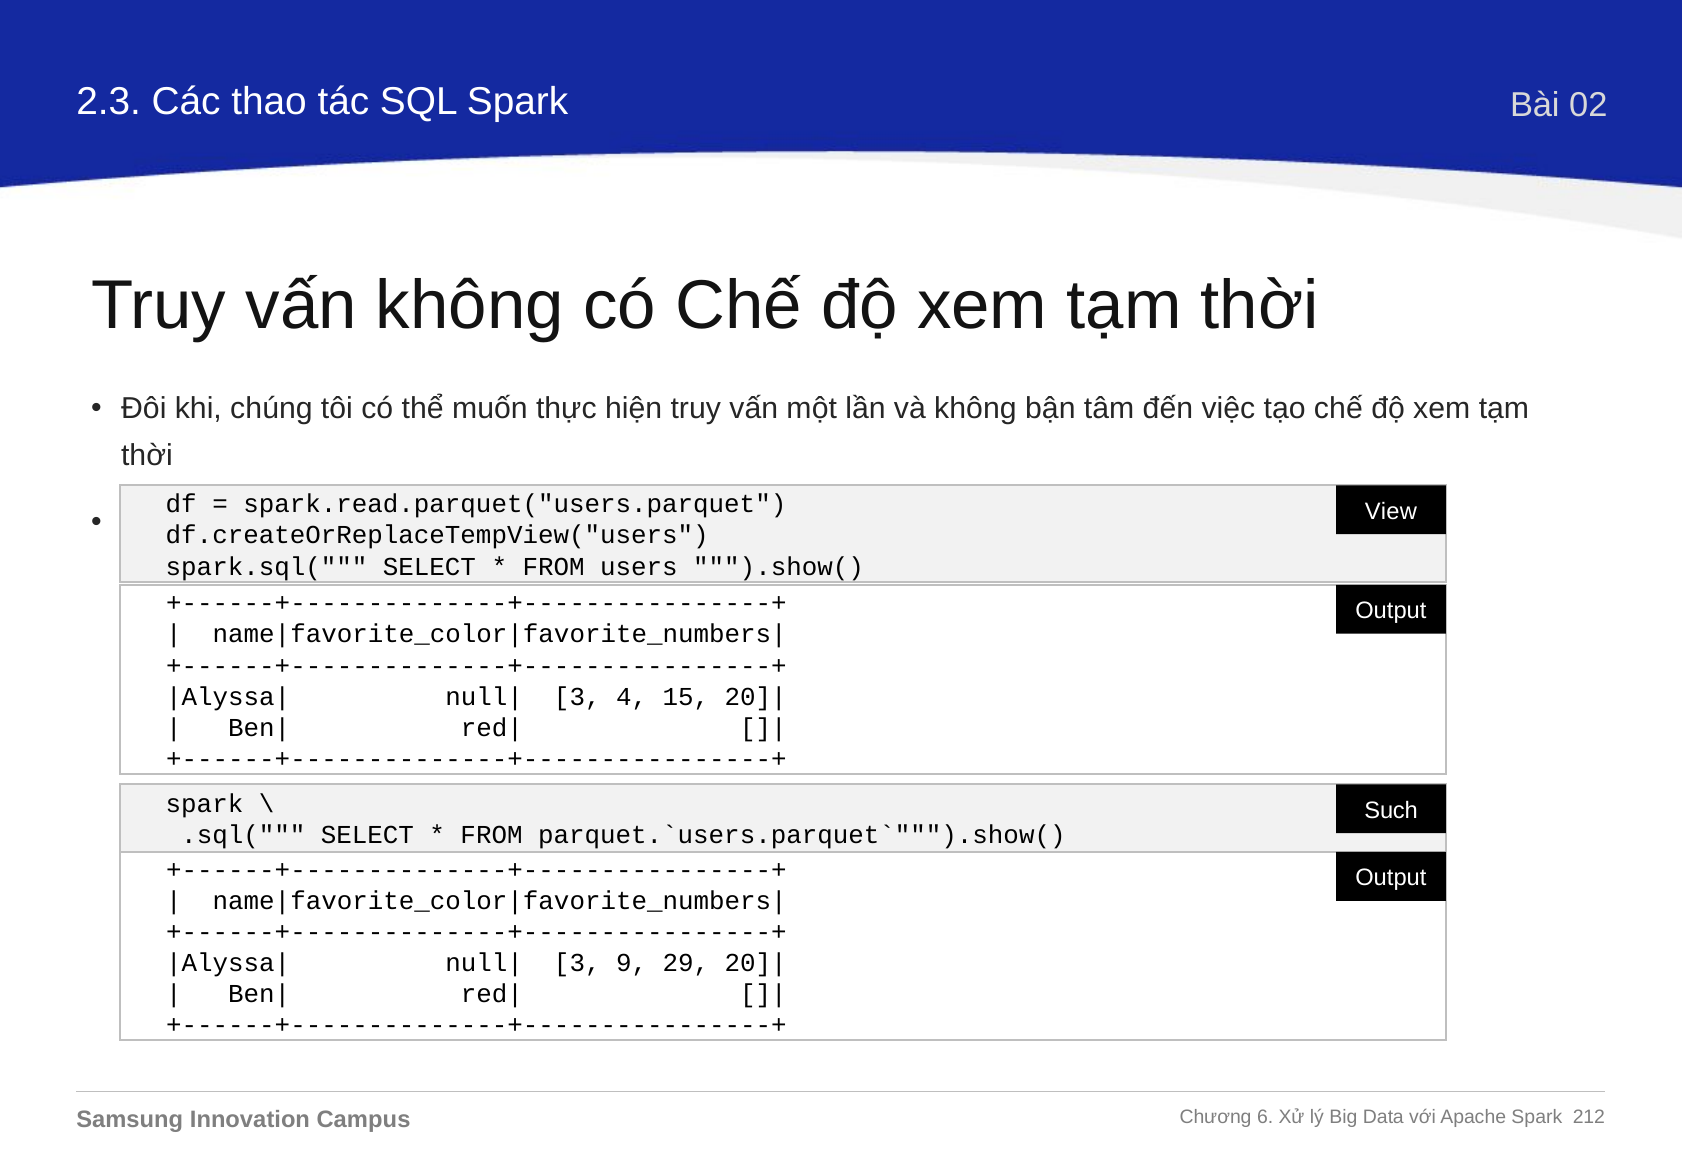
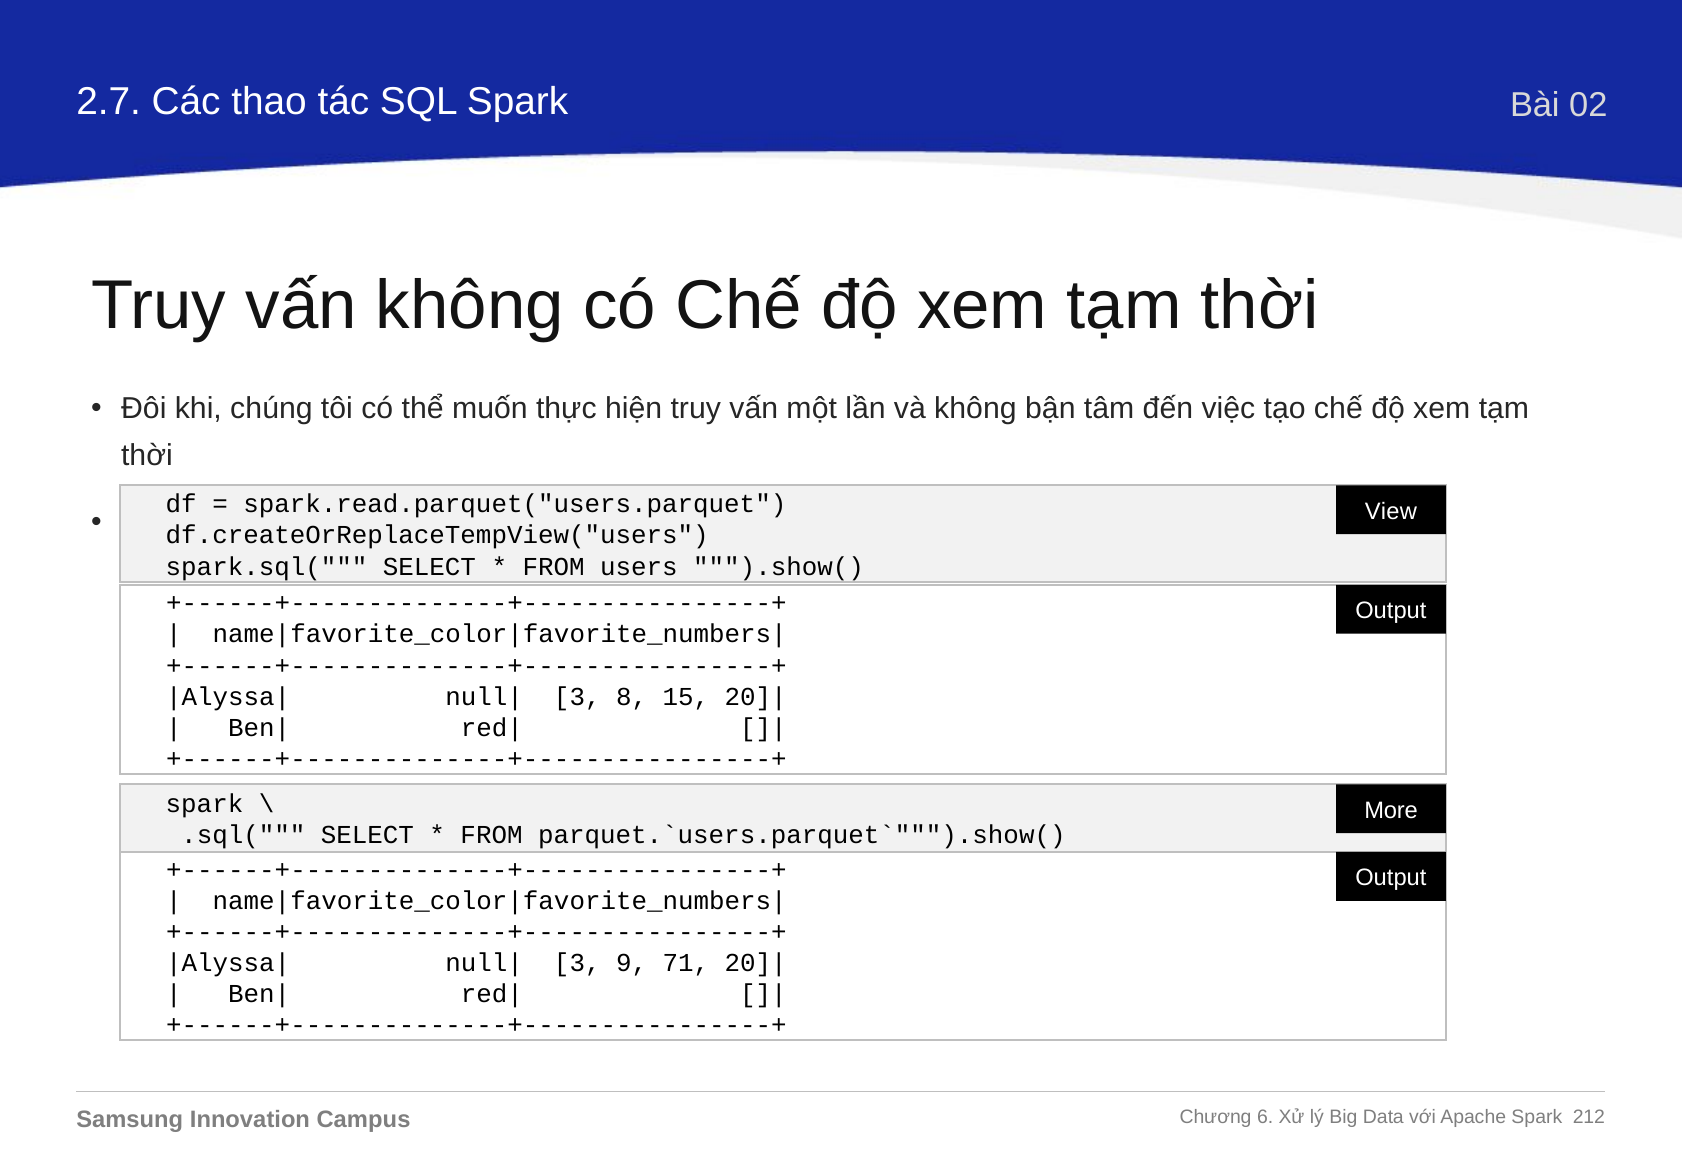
2.3: 2.3 -> 2.7
4: 4 -> 8
Such: Such -> More
29: 29 -> 71
